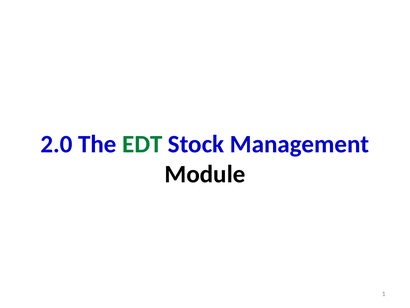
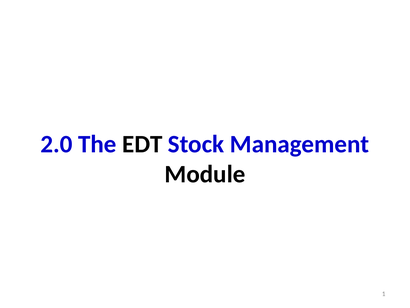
EDT colour: green -> black
